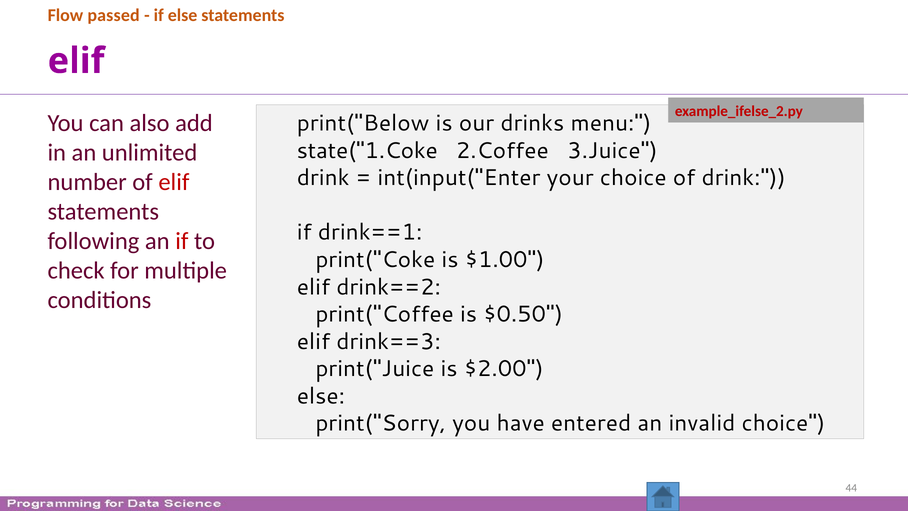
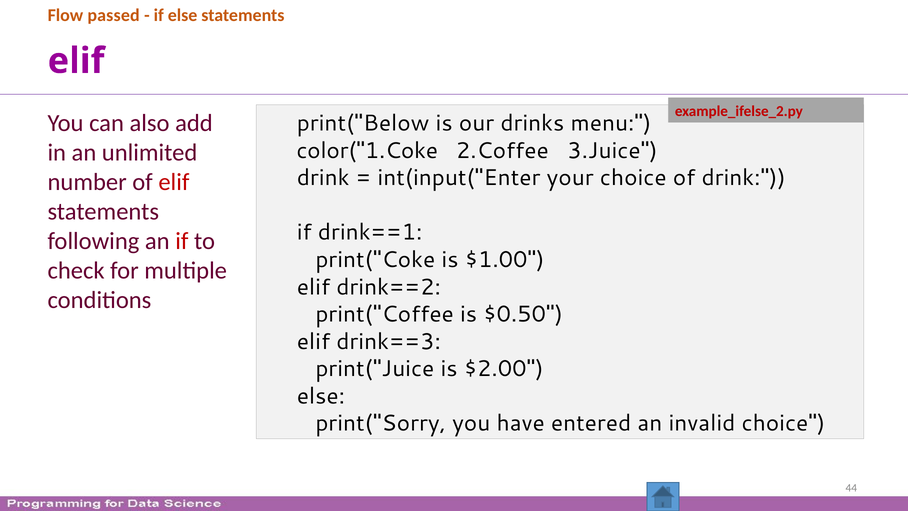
state("1.Coke: state("1.Coke -> color("1.Coke
